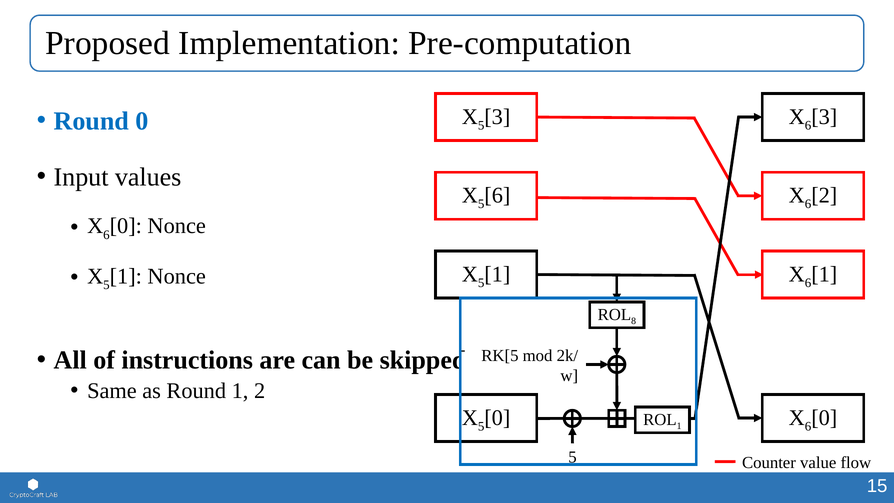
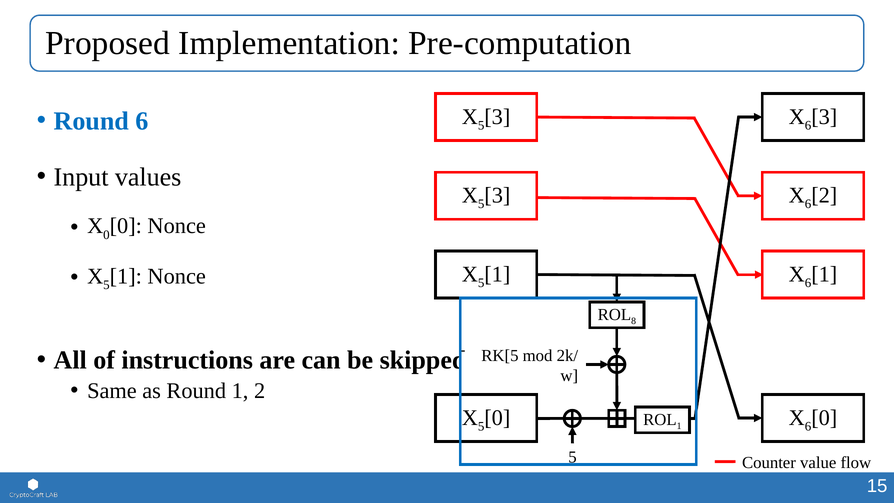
Round 0: 0 -> 6
6 at (497, 195): 6 -> 3
6 at (106, 235): 6 -> 0
